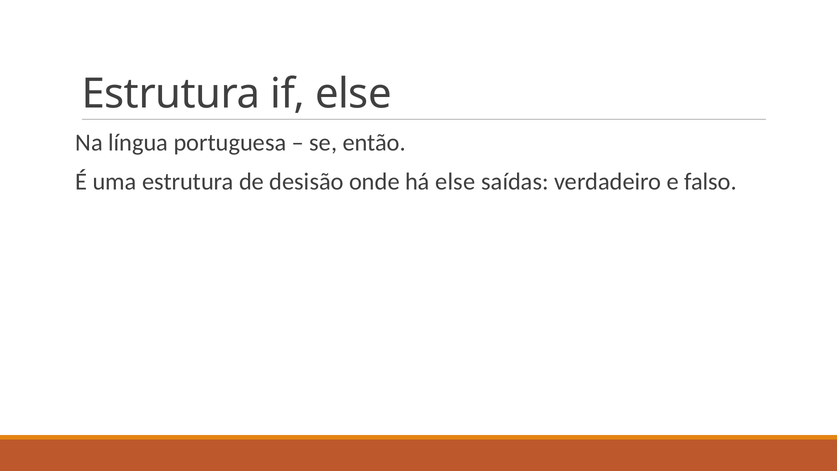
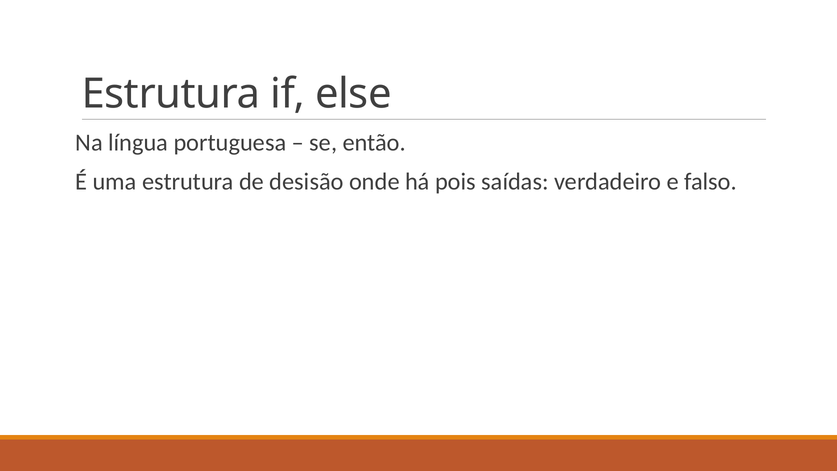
há else: else -> pois
